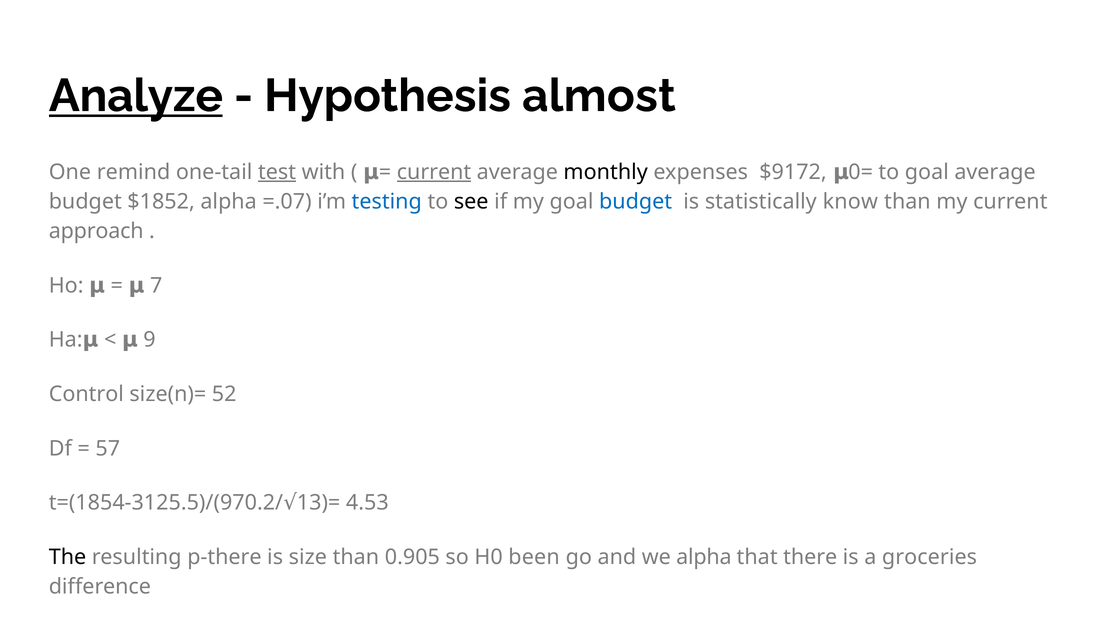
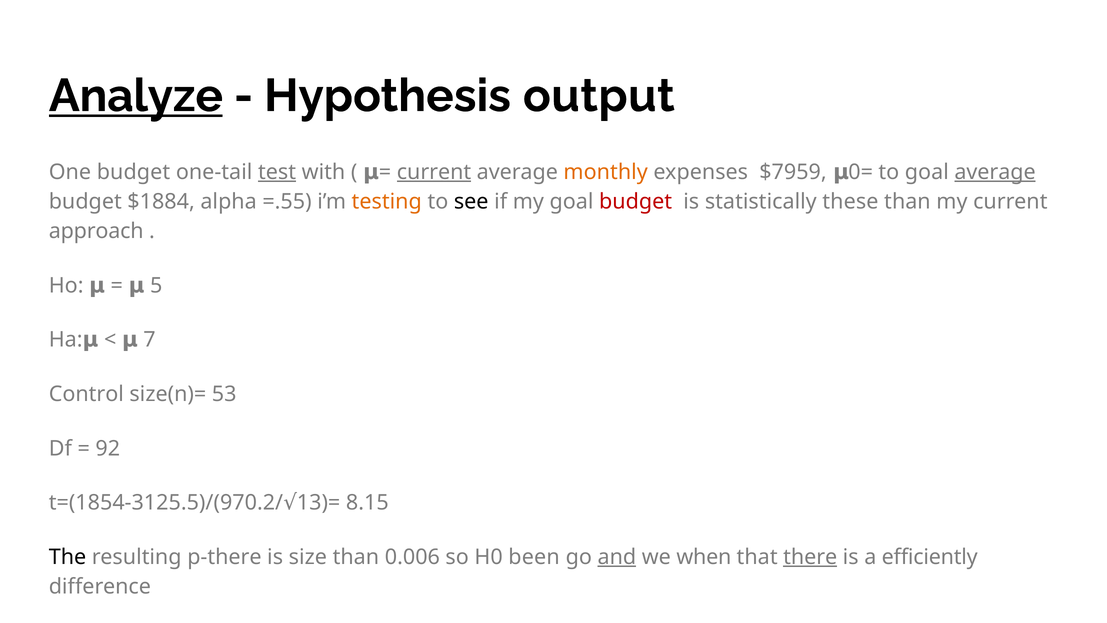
almost: almost -> output
One remind: remind -> budget
monthly colour: black -> orange
$9172: $9172 -> $7959
average at (995, 172) underline: none -> present
$1852: $1852 -> $1884
=.07: =.07 -> =.55
testing colour: blue -> orange
budget at (636, 202) colour: blue -> red
know: know -> these
7: 7 -> 5
9: 9 -> 7
52: 52 -> 53
57: 57 -> 92
4.53: 4.53 -> 8.15
0.905: 0.905 -> 0.006
and underline: none -> present
we alpha: alpha -> when
there underline: none -> present
groceries: groceries -> efficiently
